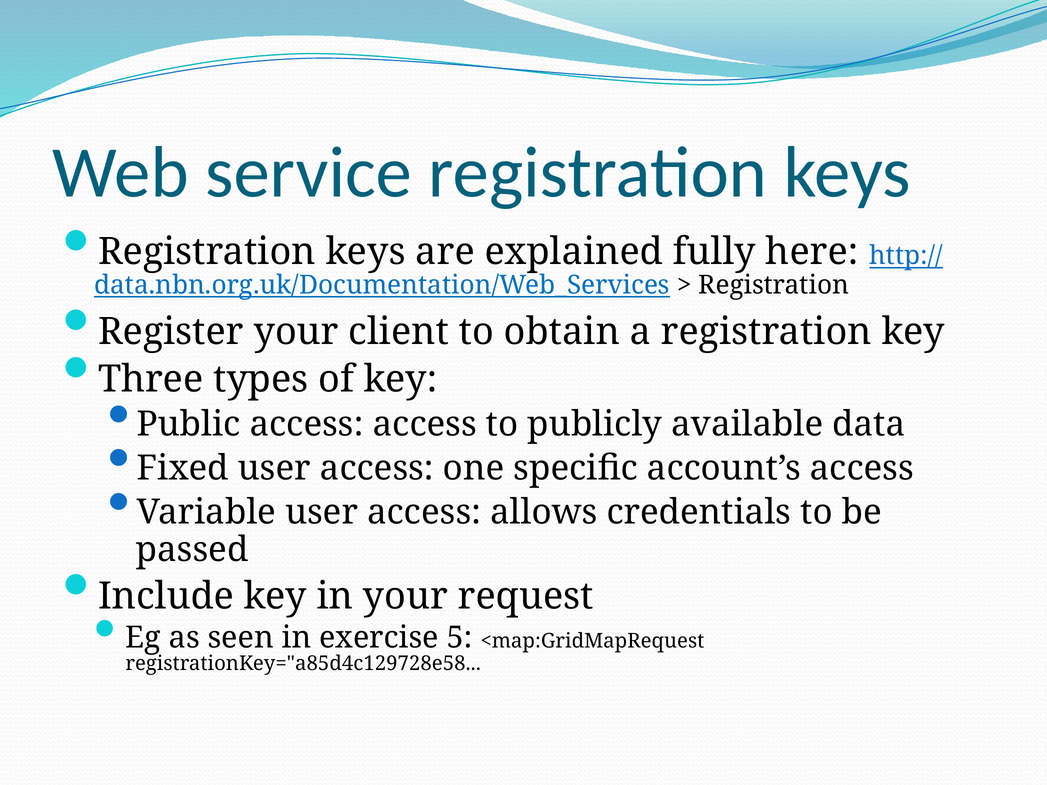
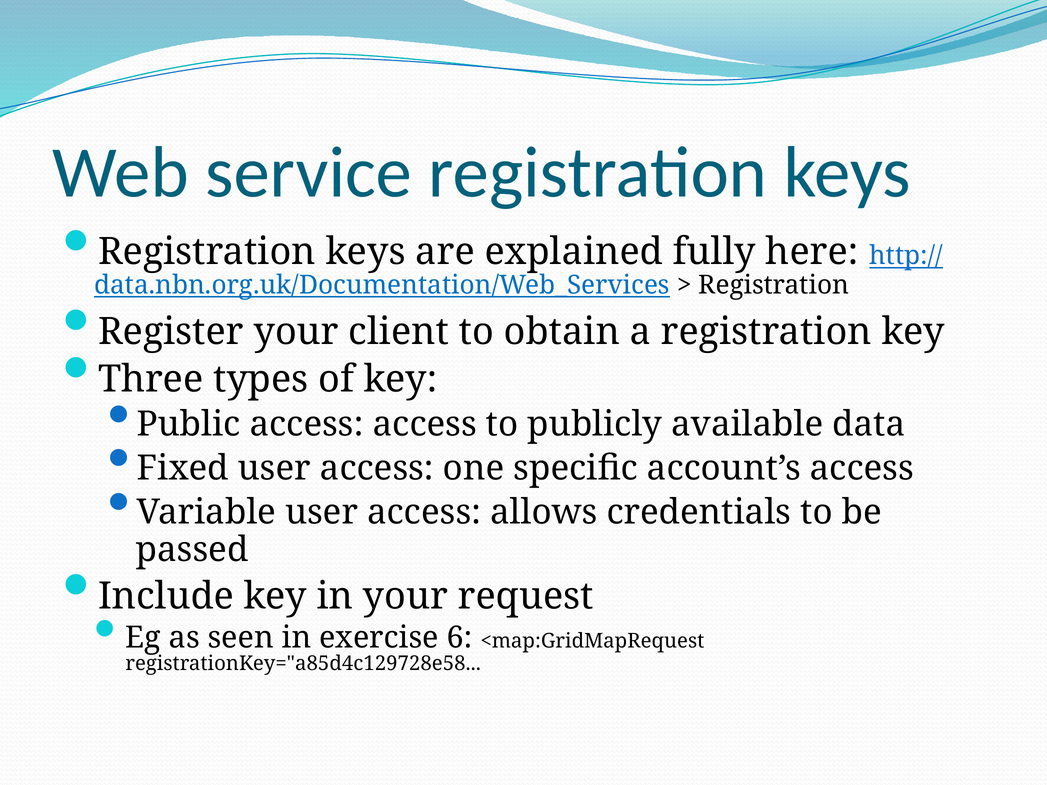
5: 5 -> 6
